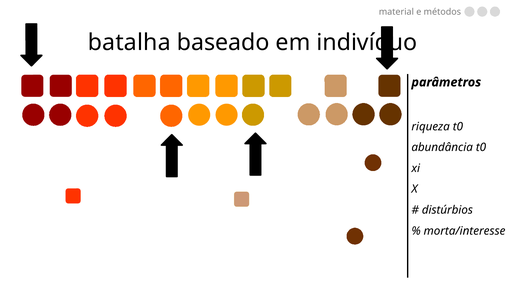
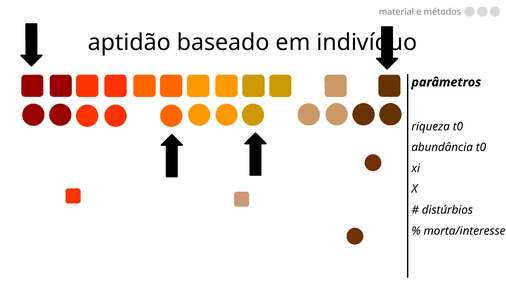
batalha: batalha -> aptidão
